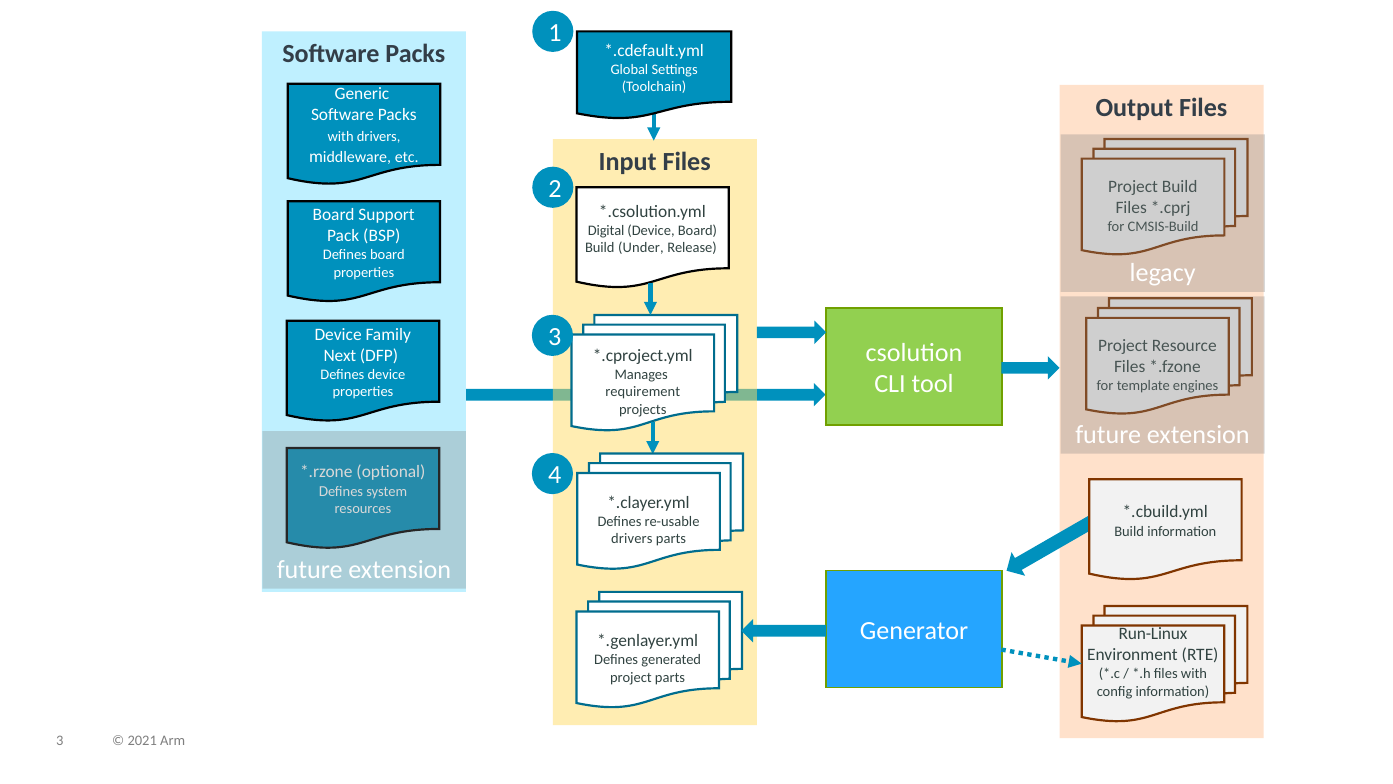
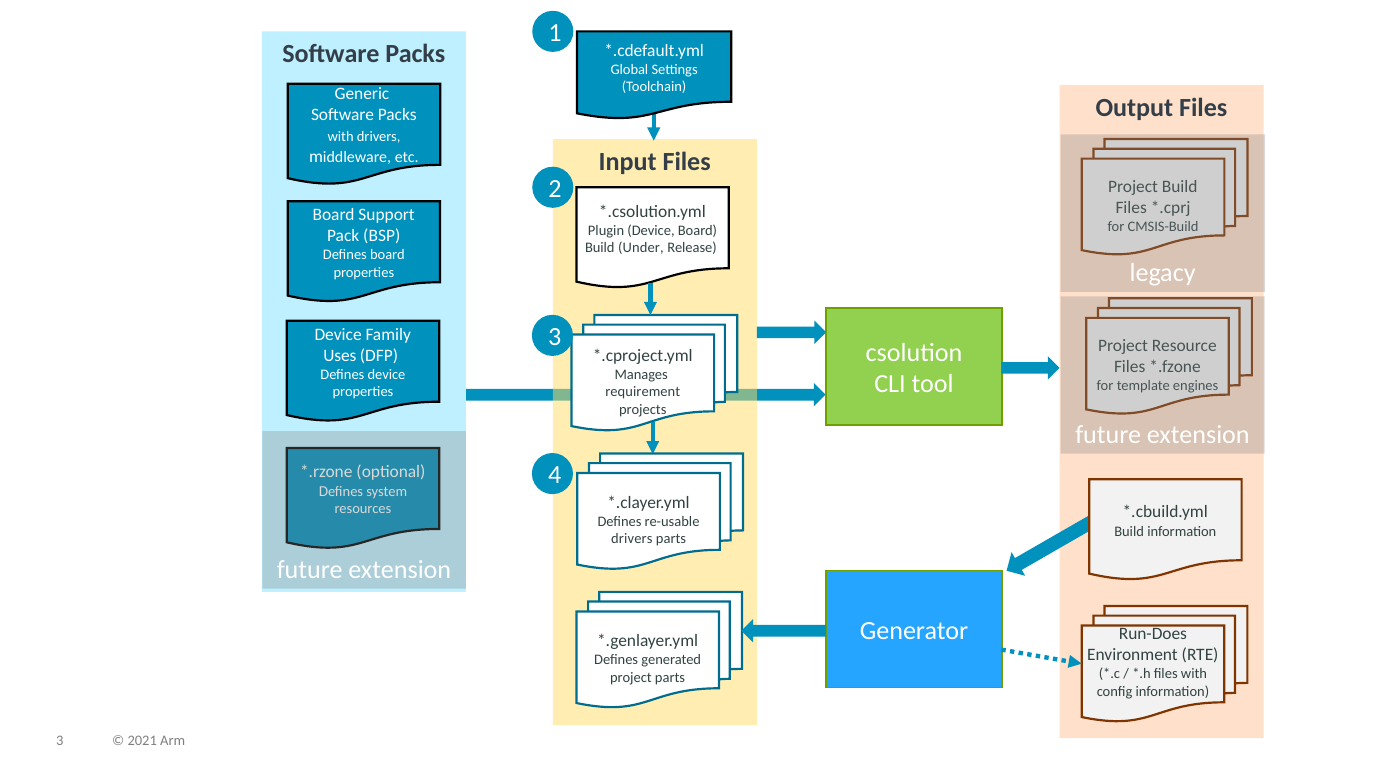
Digital: Digital -> Plugin
Next: Next -> Uses
Run-Linux: Run-Linux -> Run-Does
